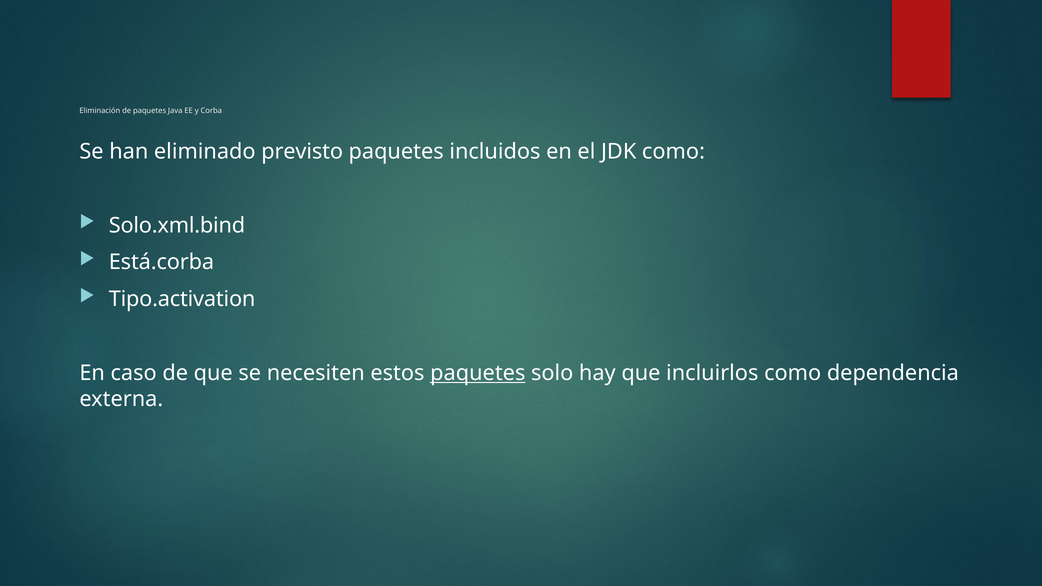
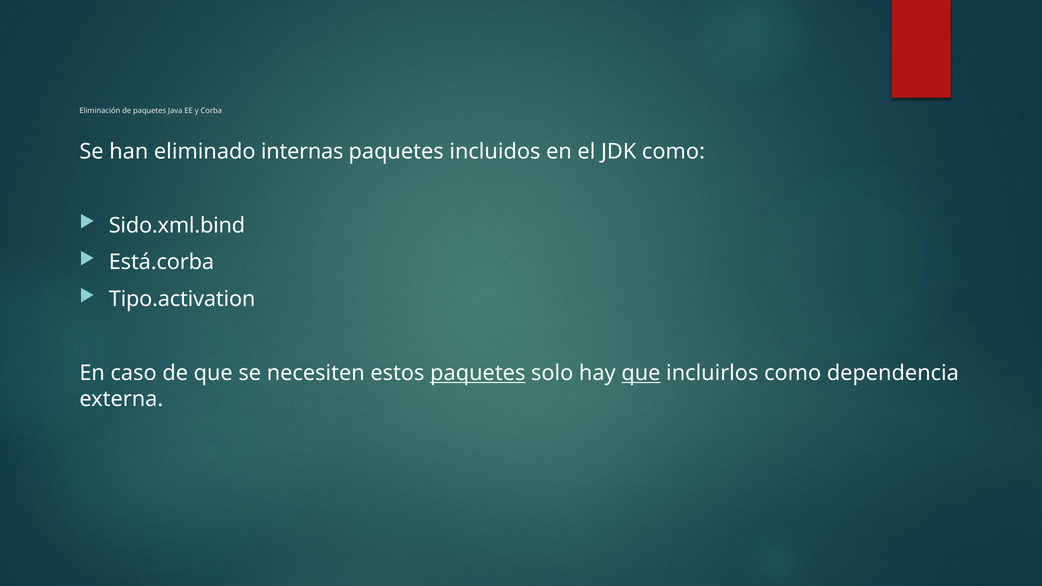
previsto: previsto -> internas
Solo.xml.bind: Solo.xml.bind -> Sido.xml.bind
que at (641, 373) underline: none -> present
